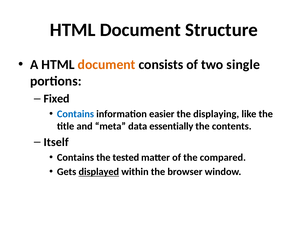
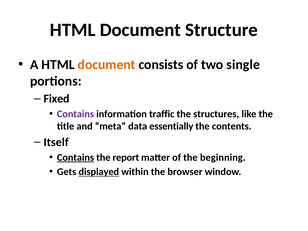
Contains at (75, 114) colour: blue -> purple
easier: easier -> traffic
displaying: displaying -> structures
Contains at (75, 157) underline: none -> present
tested: tested -> report
compared: compared -> beginning
